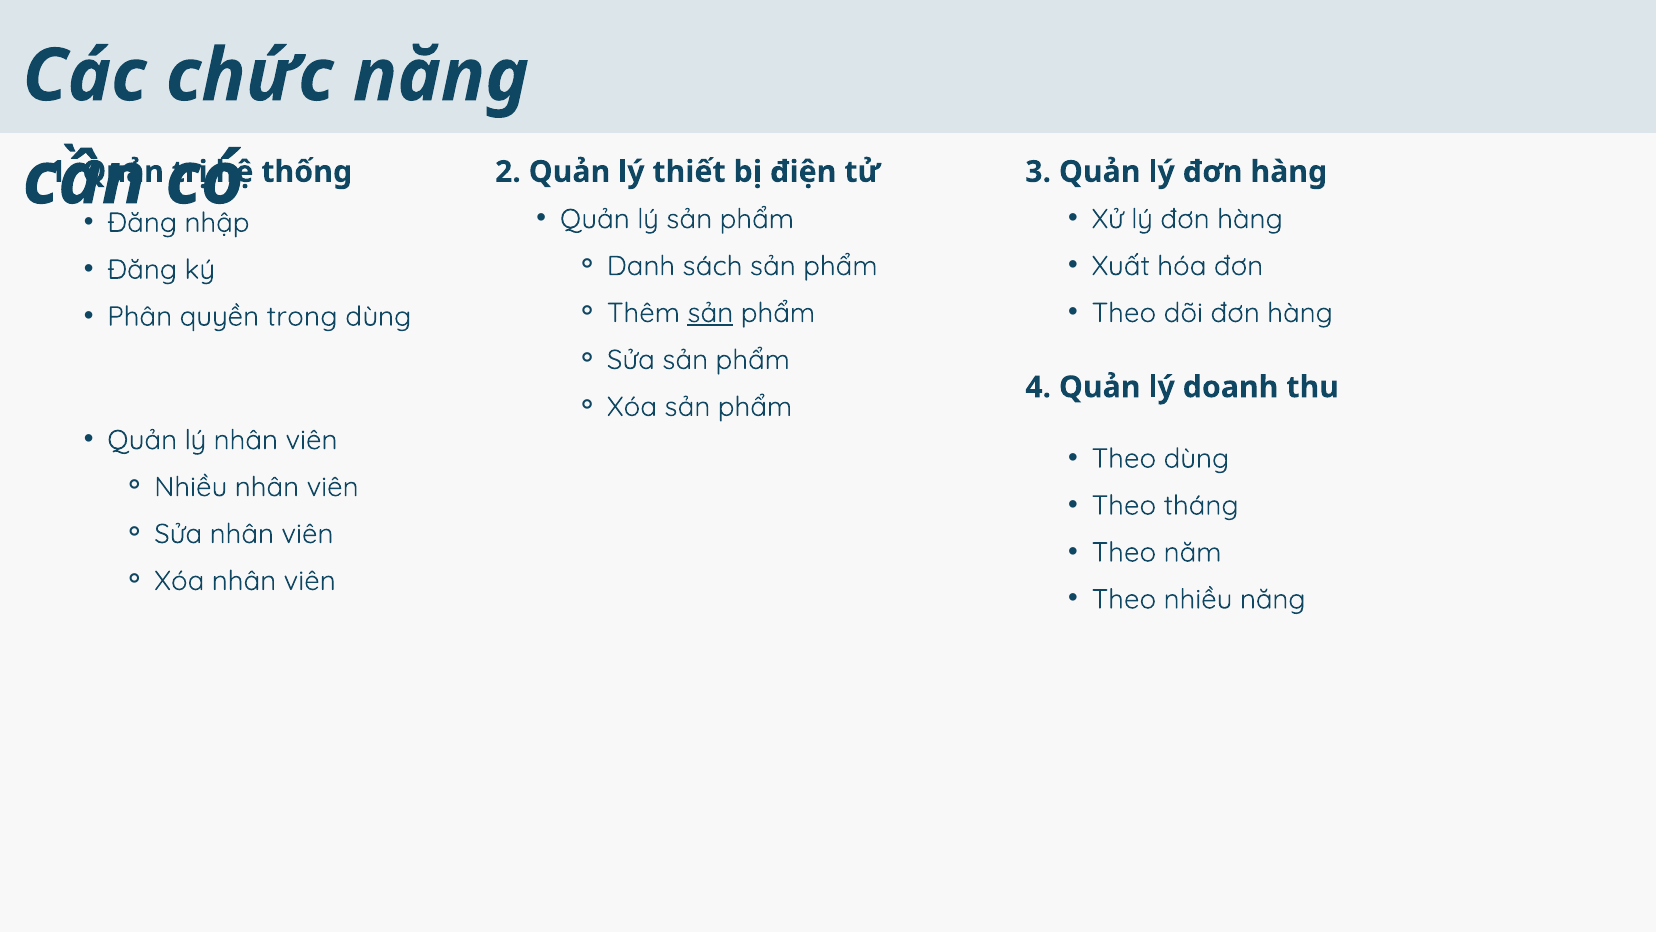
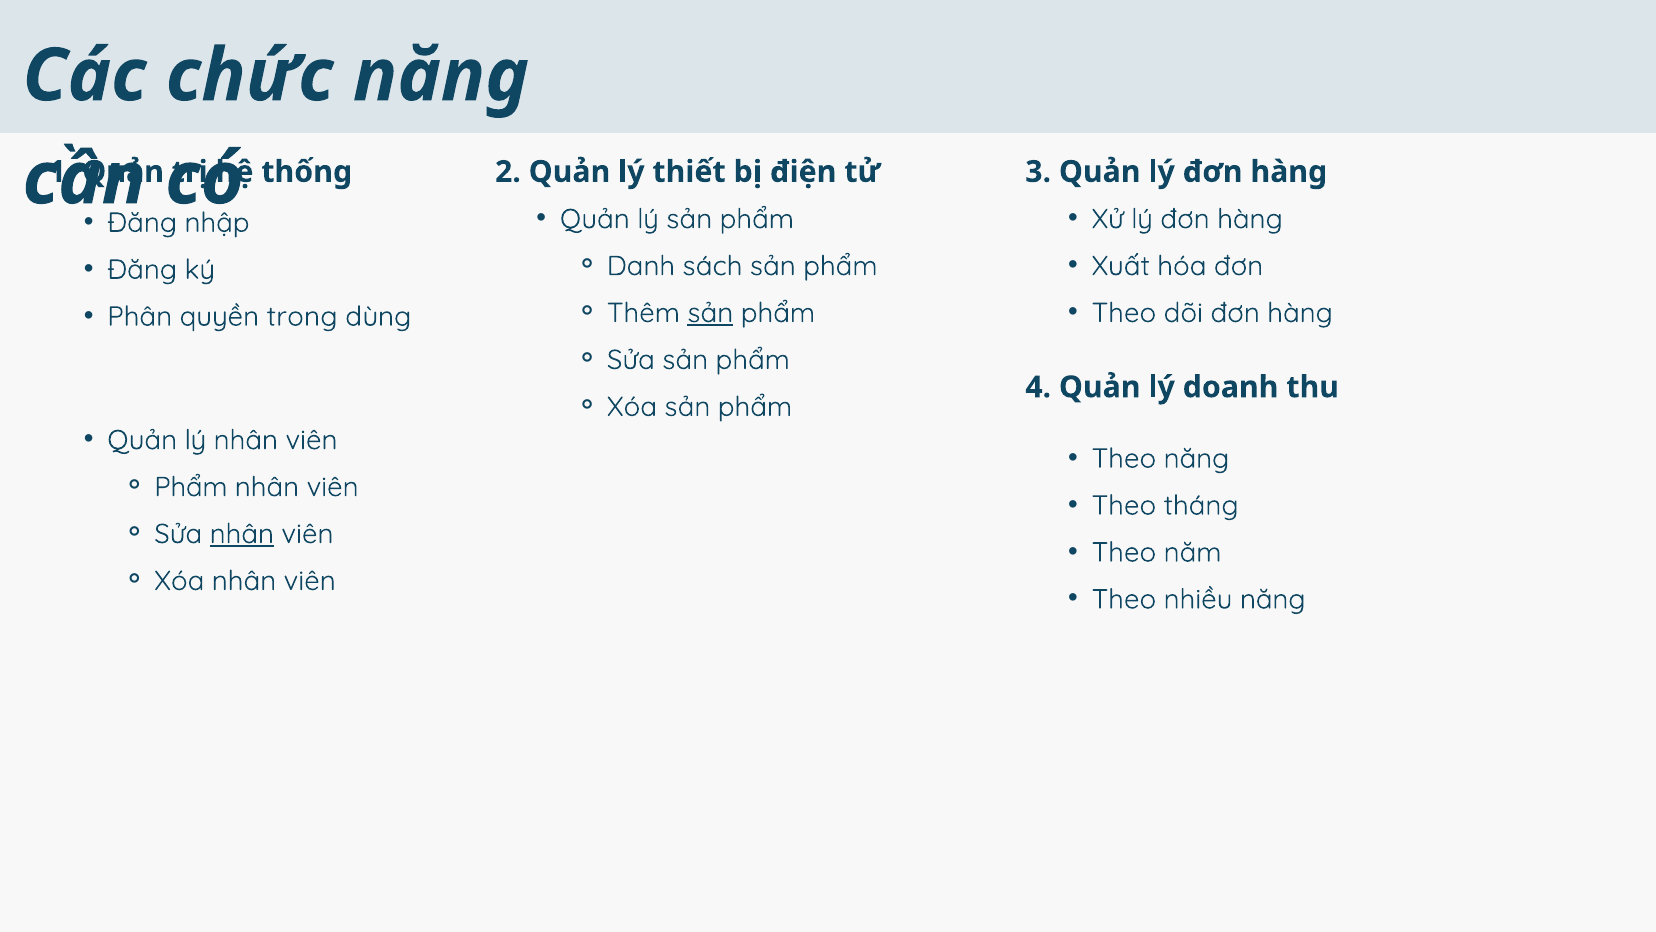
Theo dùng: dùng -> năng
Nhiều at (191, 487): Nhiều -> Phẩm
nhân at (242, 534) underline: none -> present
